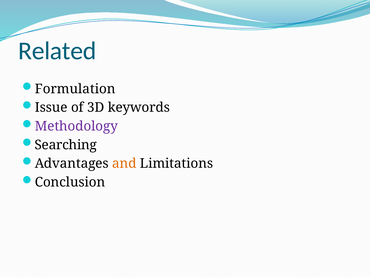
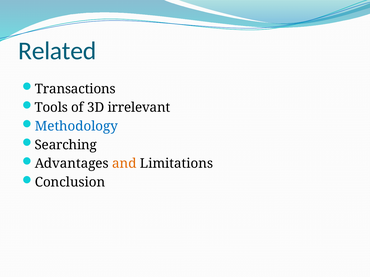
Formulation: Formulation -> Transactions
Issue: Issue -> Tools
keywords: keywords -> irrelevant
Methodology colour: purple -> blue
